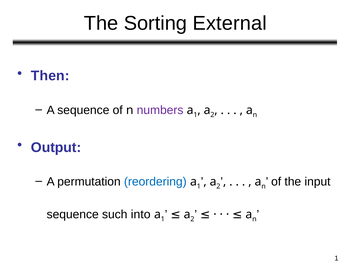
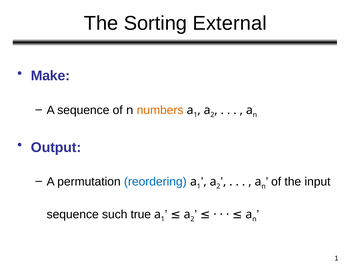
Then: Then -> Make
numbers colour: purple -> orange
into: into -> true
